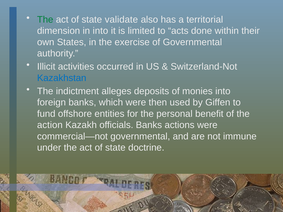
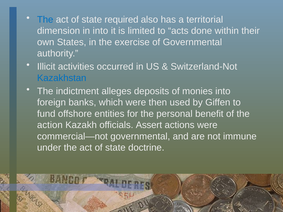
The at (45, 20) colour: green -> blue
validate: validate -> required
officials Banks: Banks -> Assert
